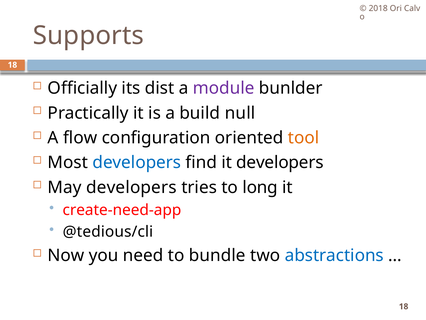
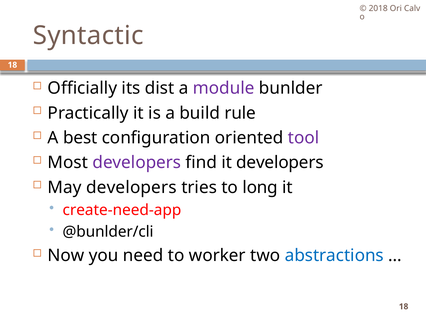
Supports: Supports -> Syntactic
null: null -> rule
flow: flow -> best
tool colour: orange -> purple
developers at (137, 162) colour: blue -> purple
@tedious/cli: @tedious/cli -> @bunlder/cli
bundle: bundle -> worker
